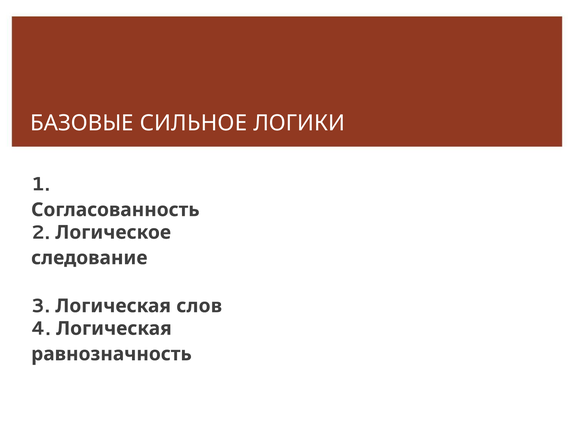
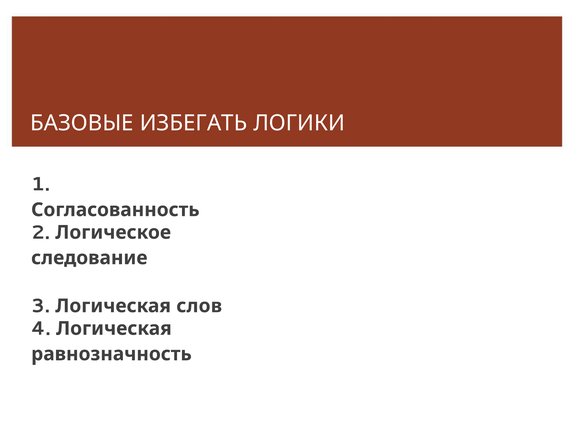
СИЛЬНОЕ: СИЛЬНОЕ -> ИЗБЕГАТЬ
